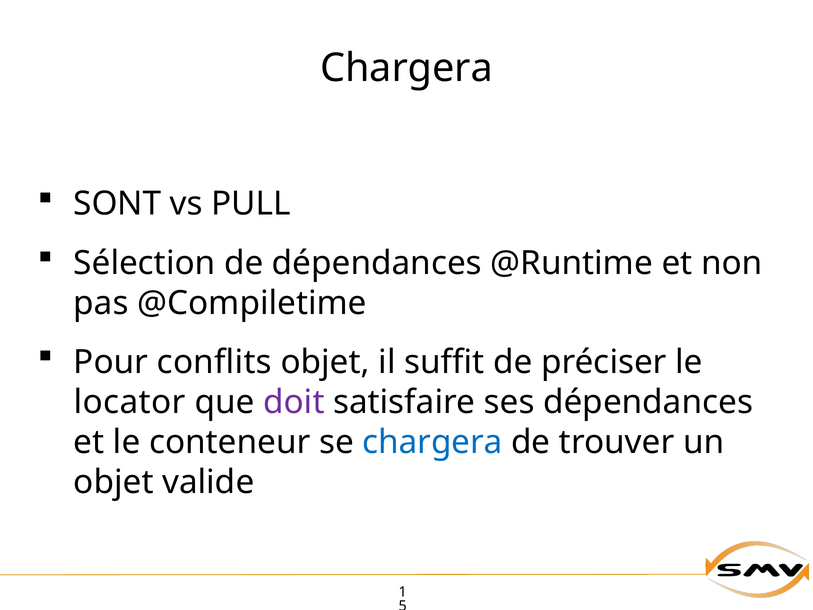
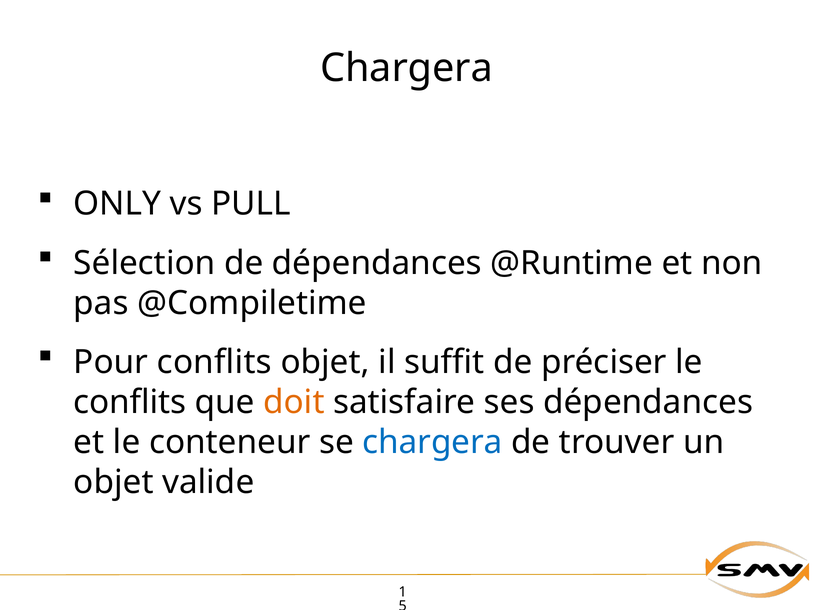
SONT: SONT -> ONLY
locator at (130, 402): locator -> conflits
doit colour: purple -> orange
